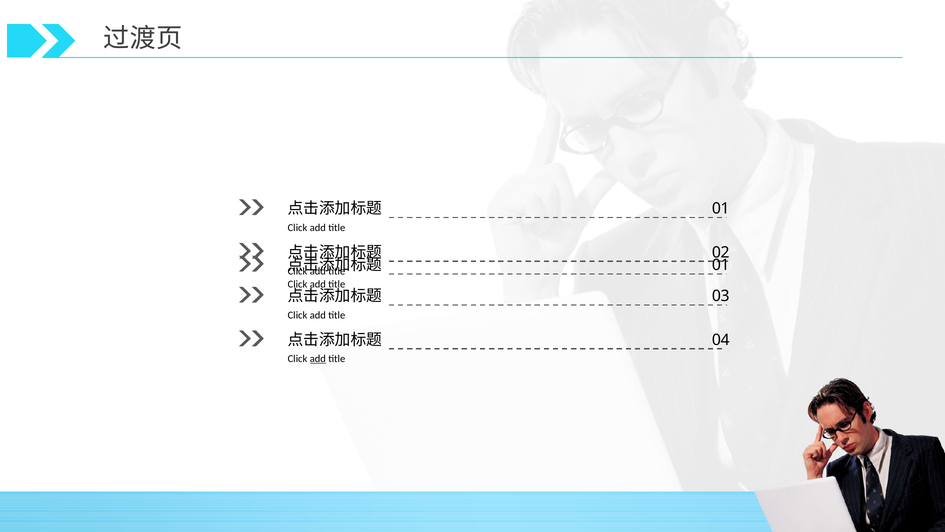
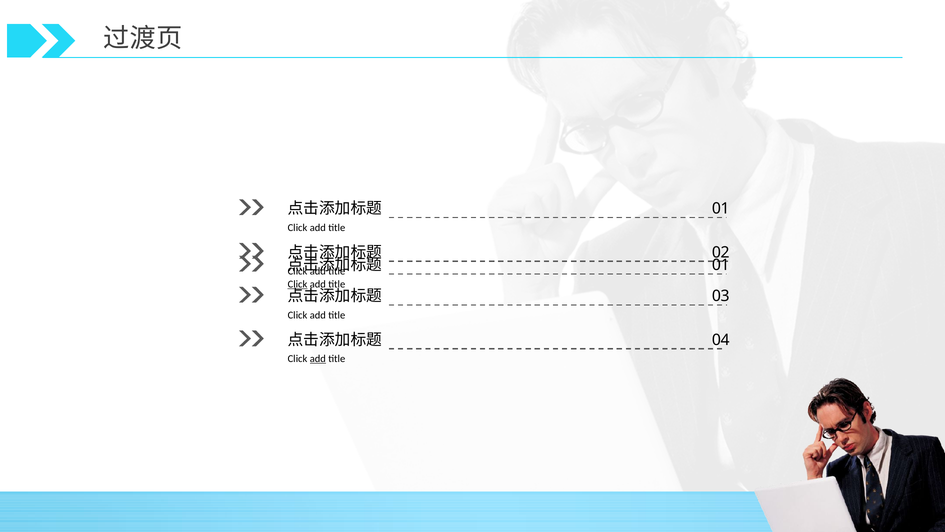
Click at (298, 284) underline: none -> present
